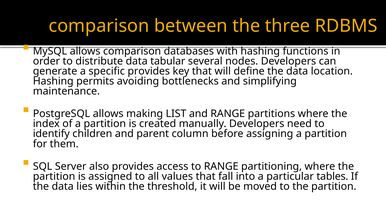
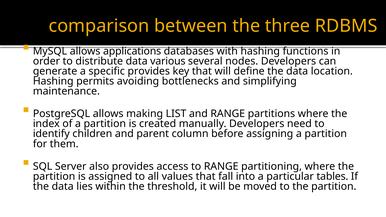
allows comparison: comparison -> applications
tabular: tabular -> various
